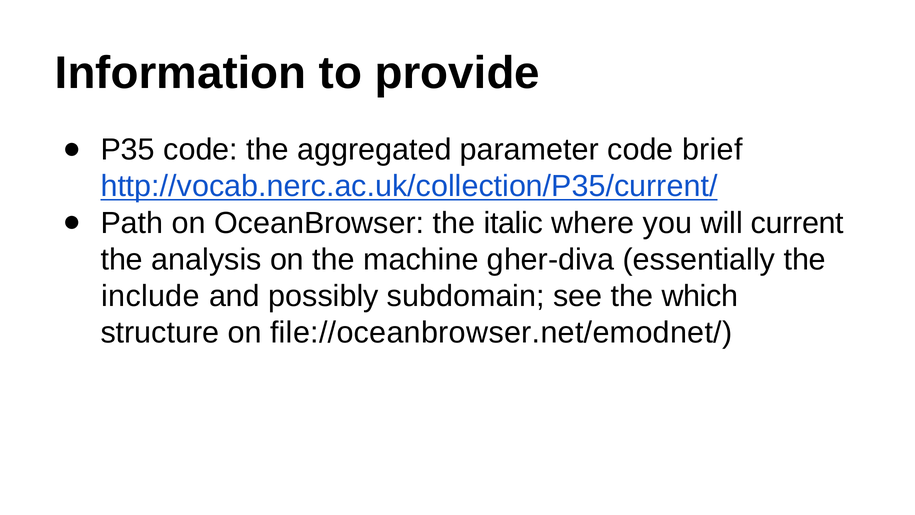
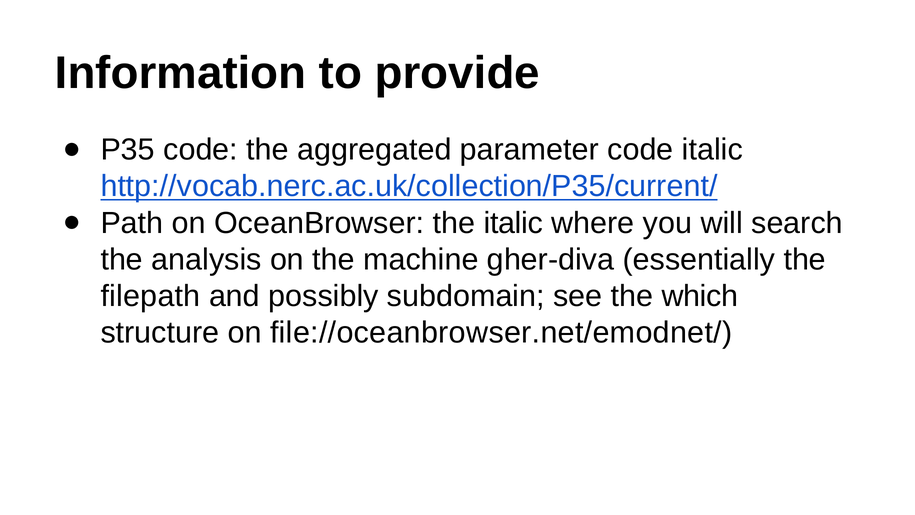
code brief: brief -> italic
current: current -> search
include: include -> filepath
